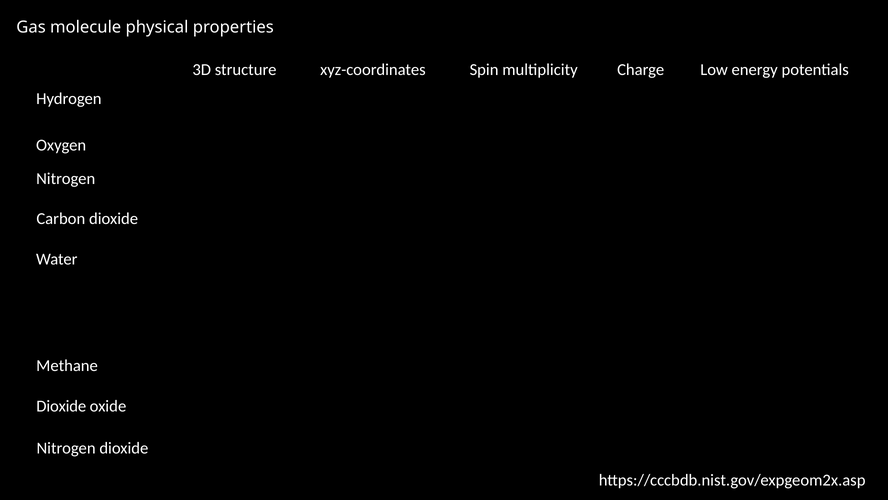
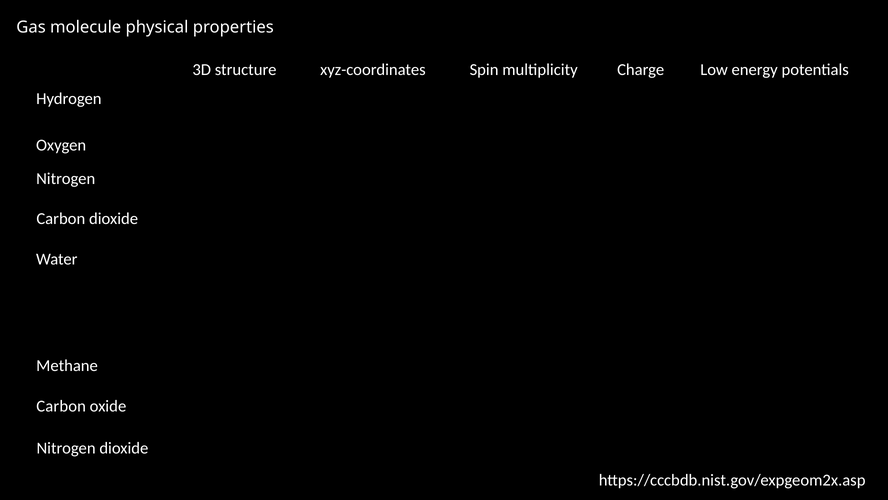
Dioxide at (61, 406): Dioxide -> Carbon
